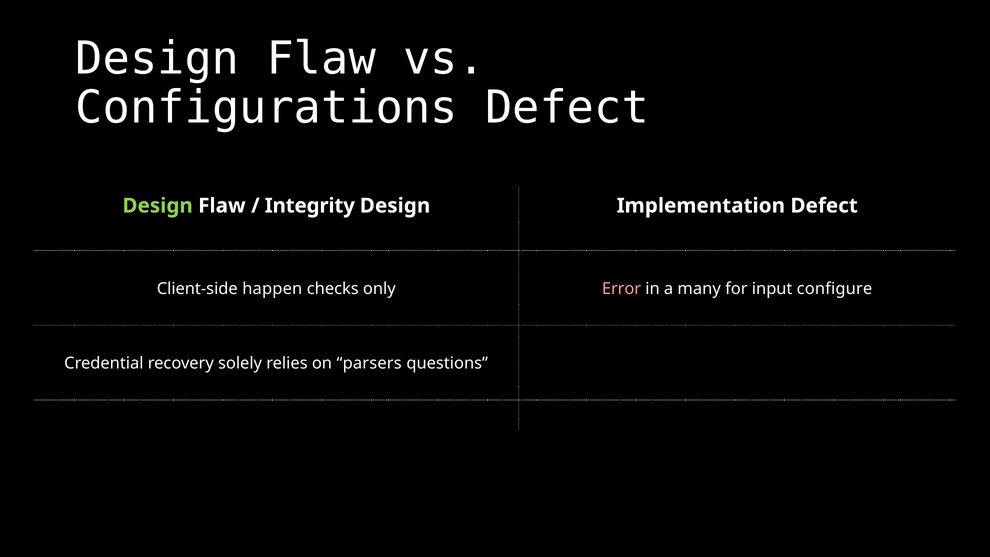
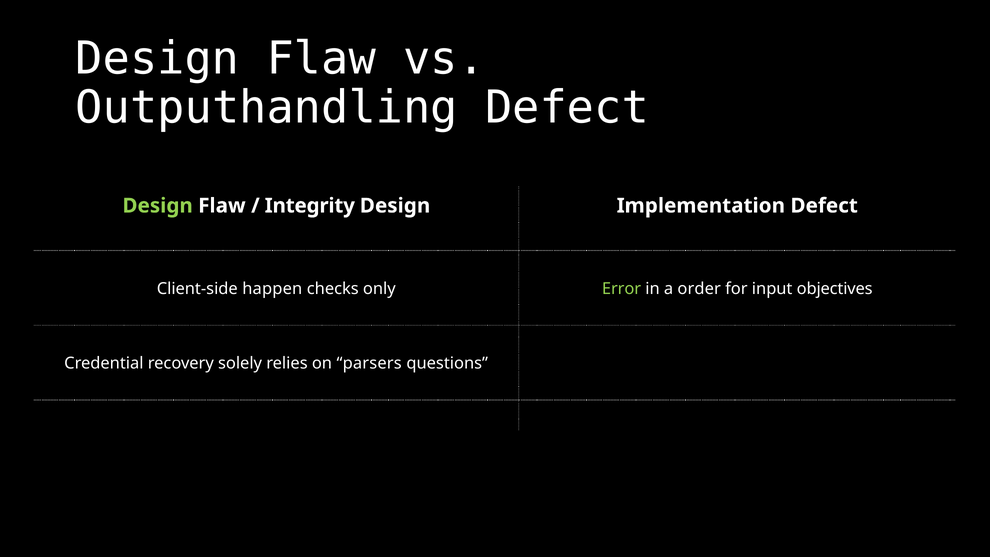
Configurations: Configurations -> Outputhandling
Error colour: pink -> light green
many: many -> order
configure: configure -> objectives
